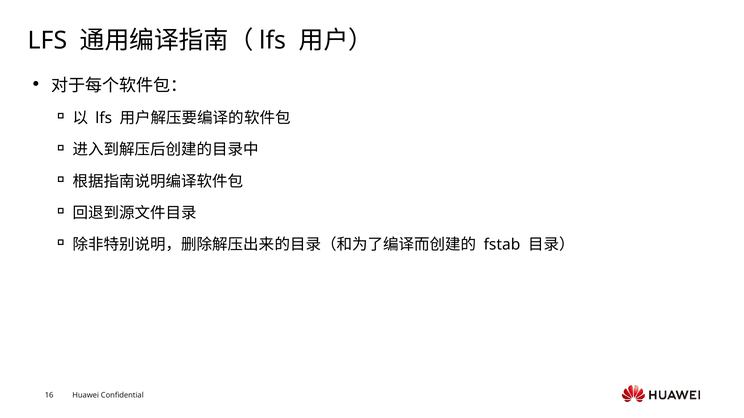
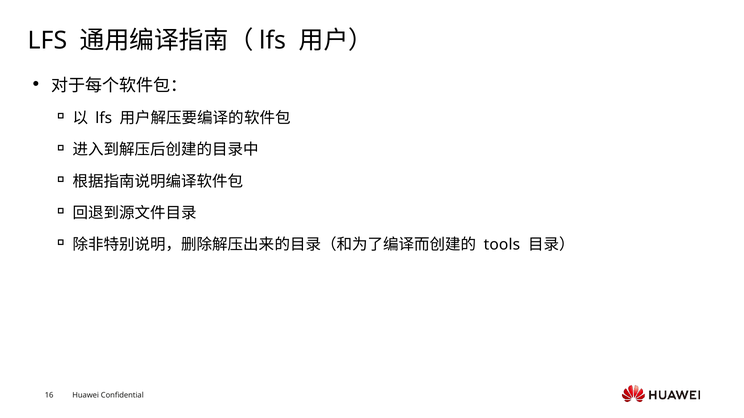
fstab: fstab -> tools
